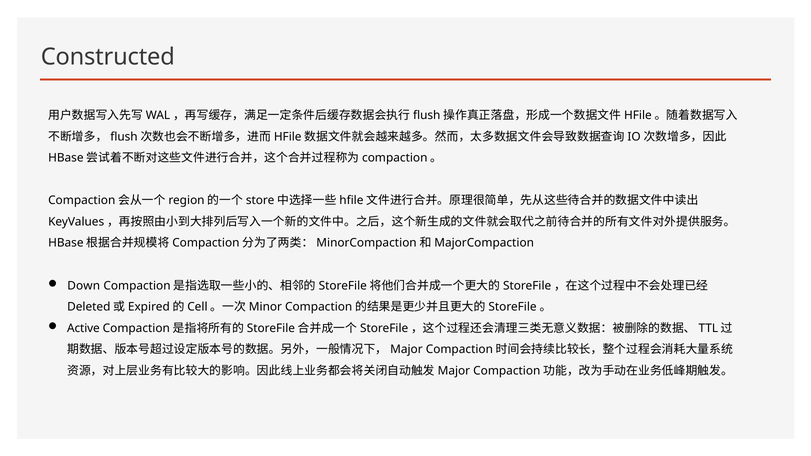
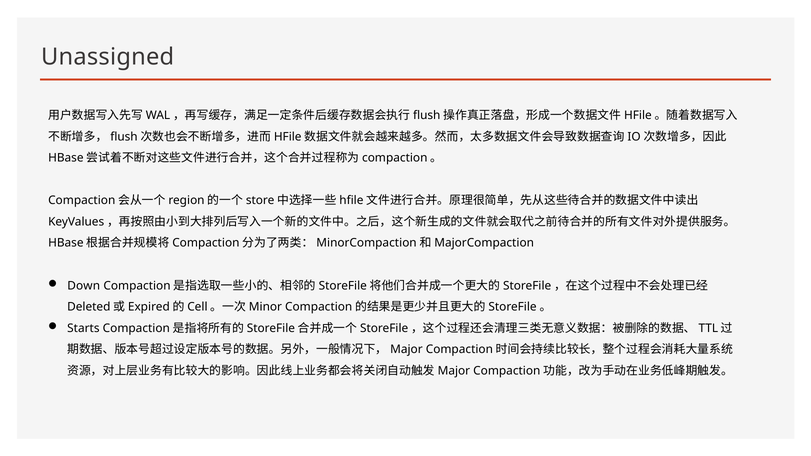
Constructed: Constructed -> Unassigned
Active: Active -> Starts
